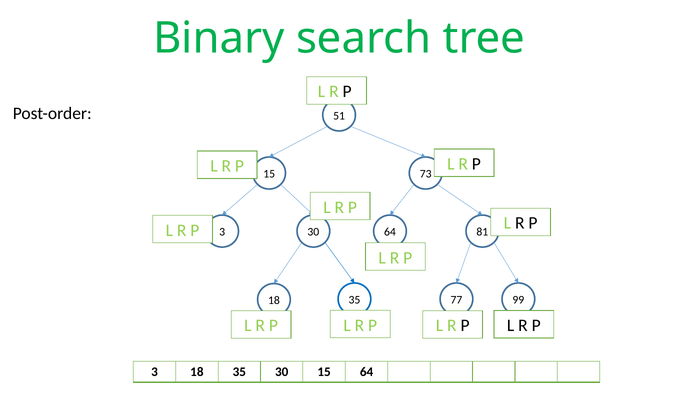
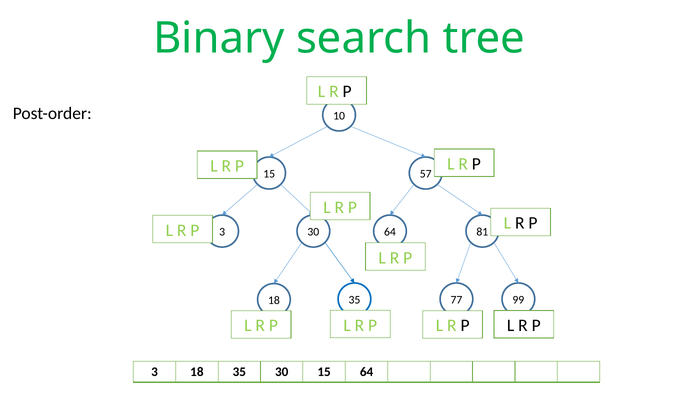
51: 51 -> 10
73: 73 -> 57
